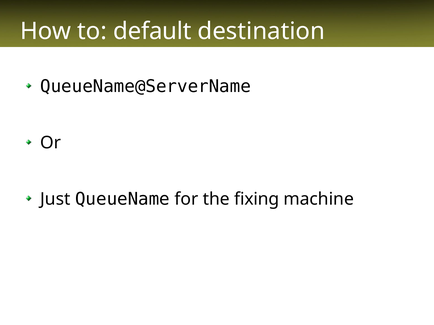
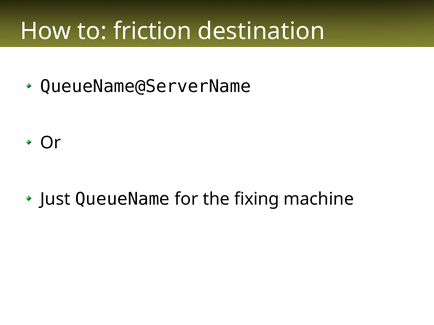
default: default -> friction
